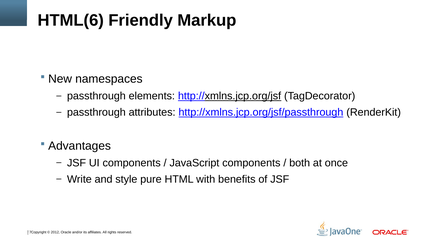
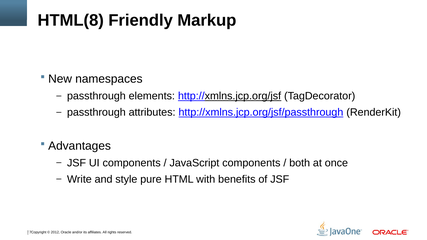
HTML(6: HTML(6 -> HTML(8
